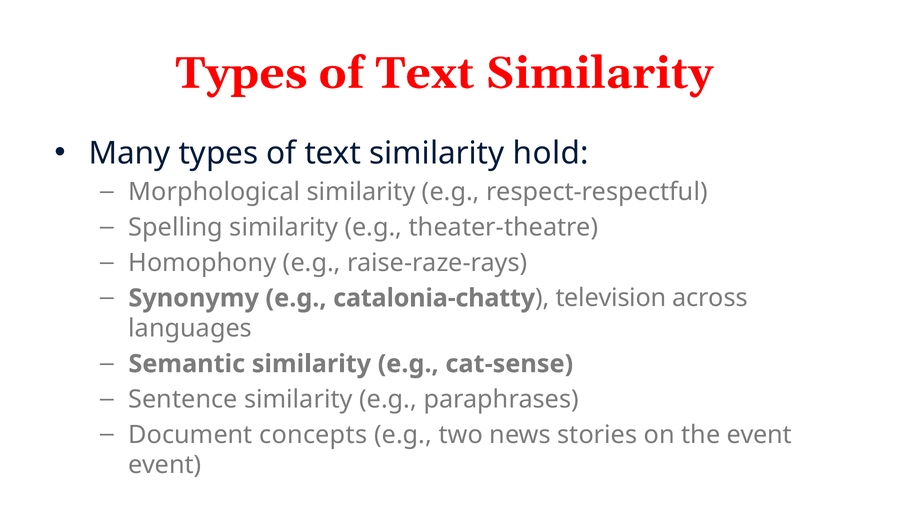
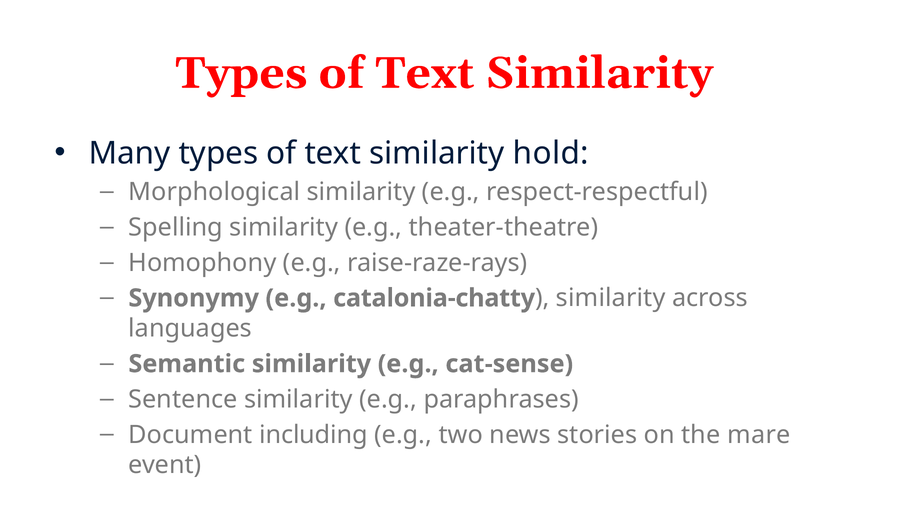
television at (611, 298): television -> similarity
concepts: concepts -> including
the event: event -> mare
